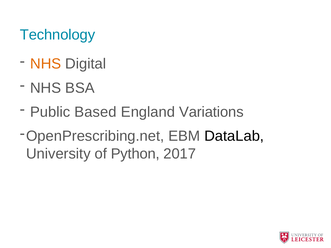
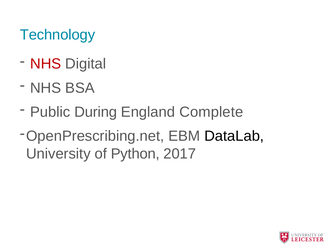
NHS at (46, 64) colour: orange -> red
Based: Based -> During
Variations: Variations -> Complete
